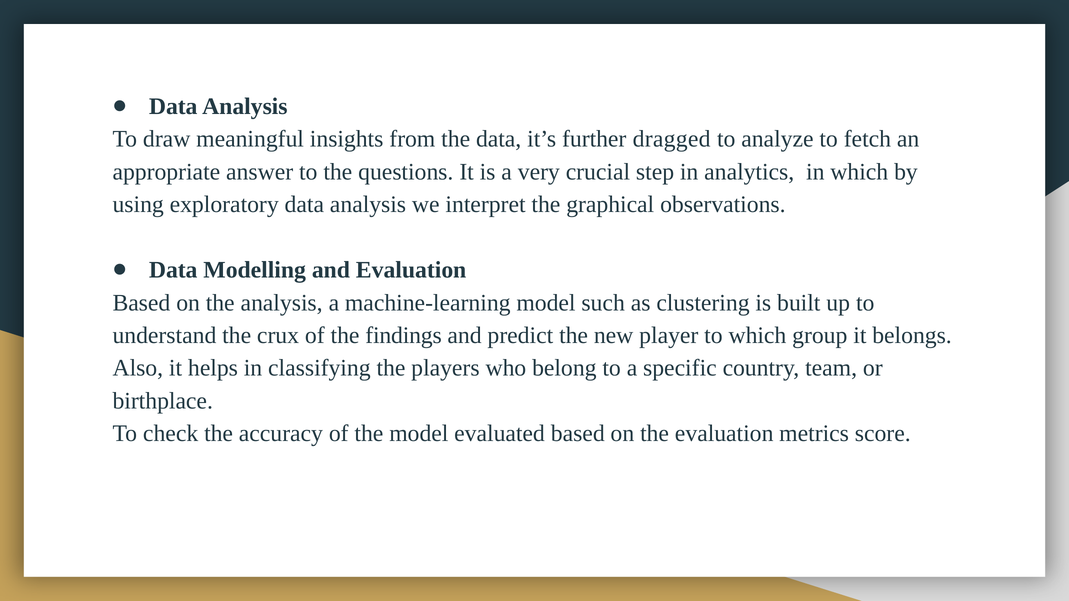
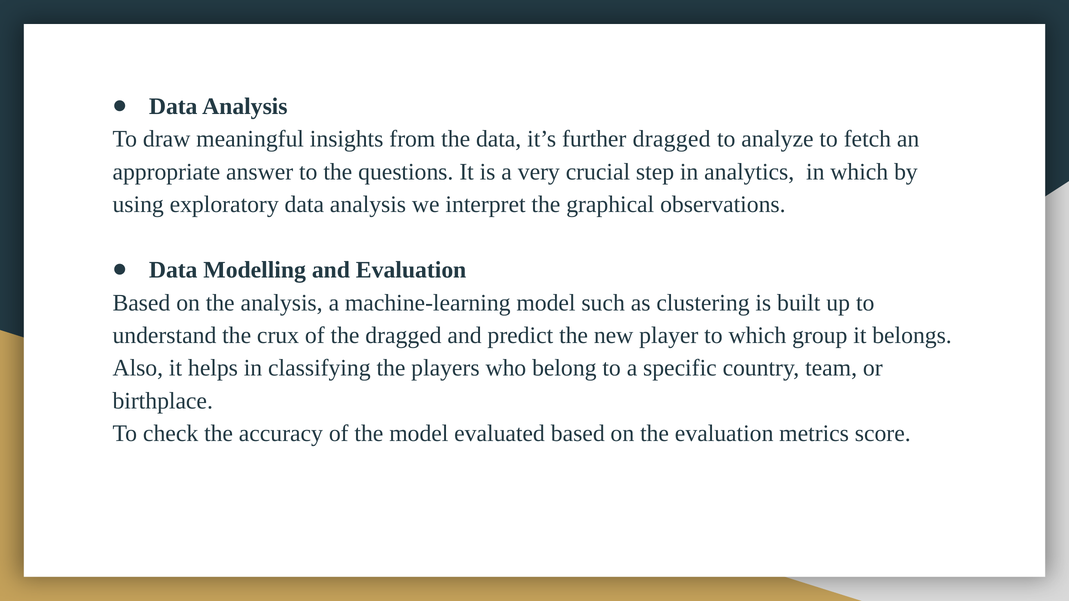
the findings: findings -> dragged
